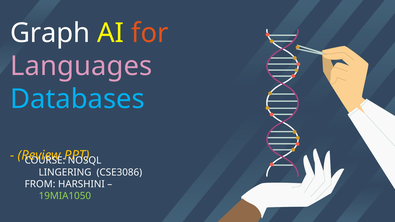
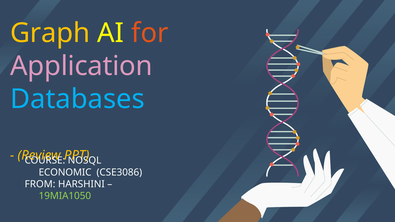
Graph colour: white -> yellow
Languages: Languages -> Application
LINGERING: LINGERING -> ECONOMIC
